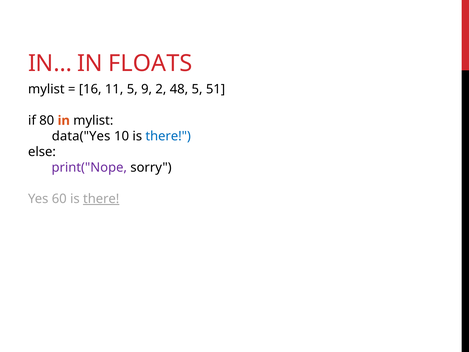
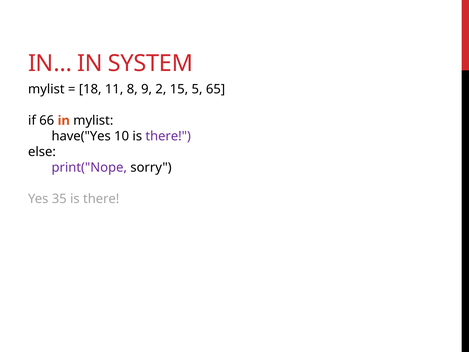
FLOATS: FLOATS -> SYSTEM
16: 16 -> 18
11 5: 5 -> 8
48: 48 -> 15
51: 51 -> 65
80: 80 -> 66
data("Yes: data("Yes -> have("Yes
there at (168, 136) colour: blue -> purple
60: 60 -> 35
there at (101, 199) underline: present -> none
